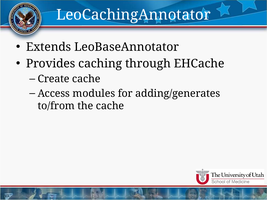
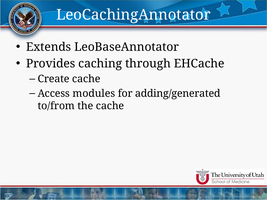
adding/generates: adding/generates -> adding/generated
